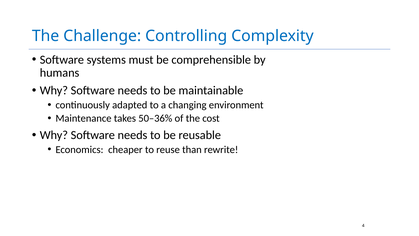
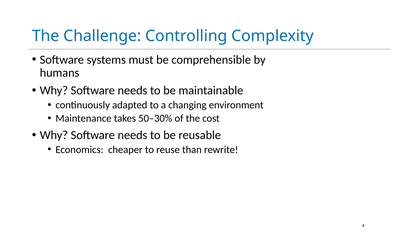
50–36%: 50–36% -> 50–30%
